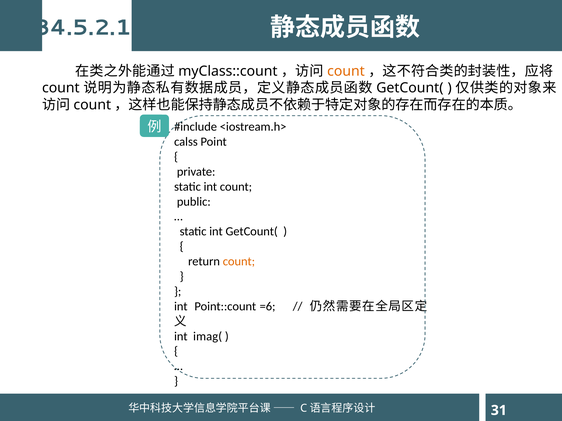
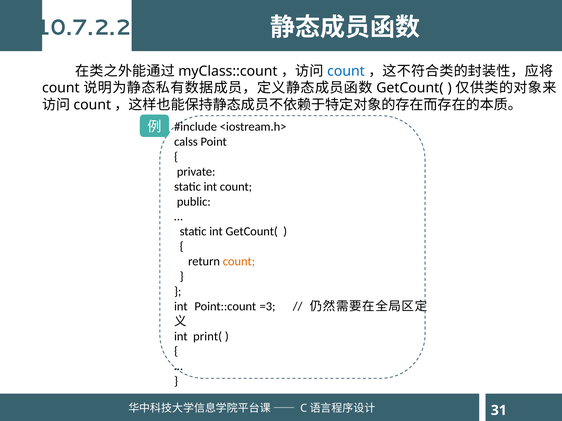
34.5.2.1: 34.5.2.1 -> 10.7.2.2
count at (346, 71) colour: orange -> blue
=6: =6 -> =3
imag(: imag( -> print(
